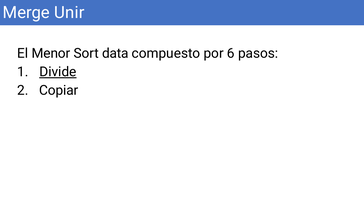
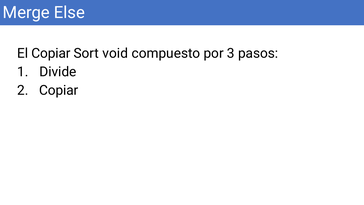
Unir: Unir -> Else
El Menor: Menor -> Copiar
data: data -> void
6: 6 -> 3
Divide underline: present -> none
